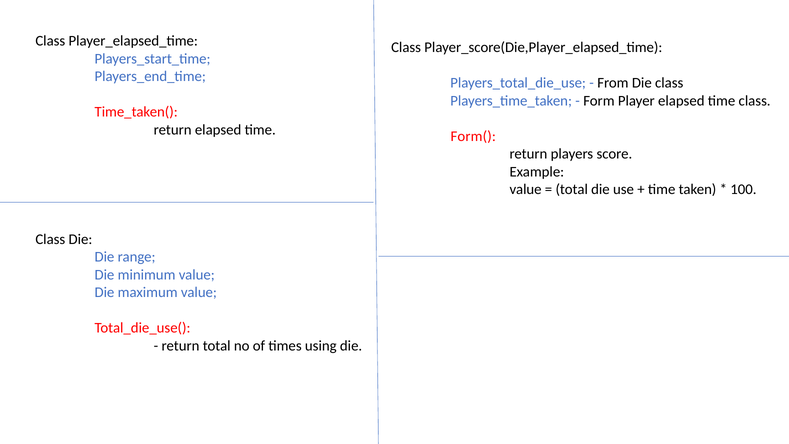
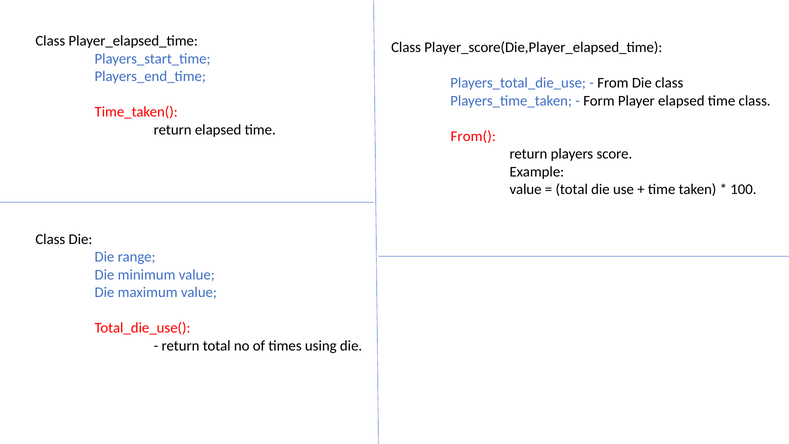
Form(: Form( -> From(
